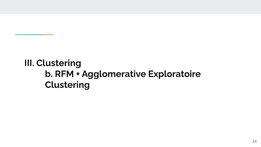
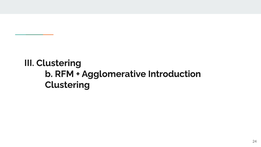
Exploratoire: Exploratoire -> Introduction
